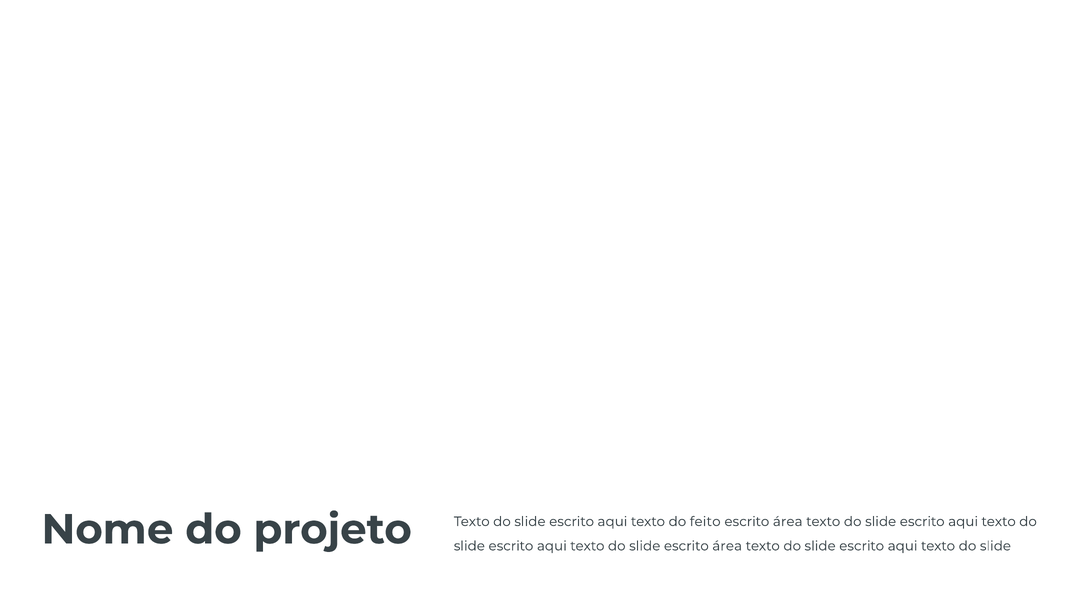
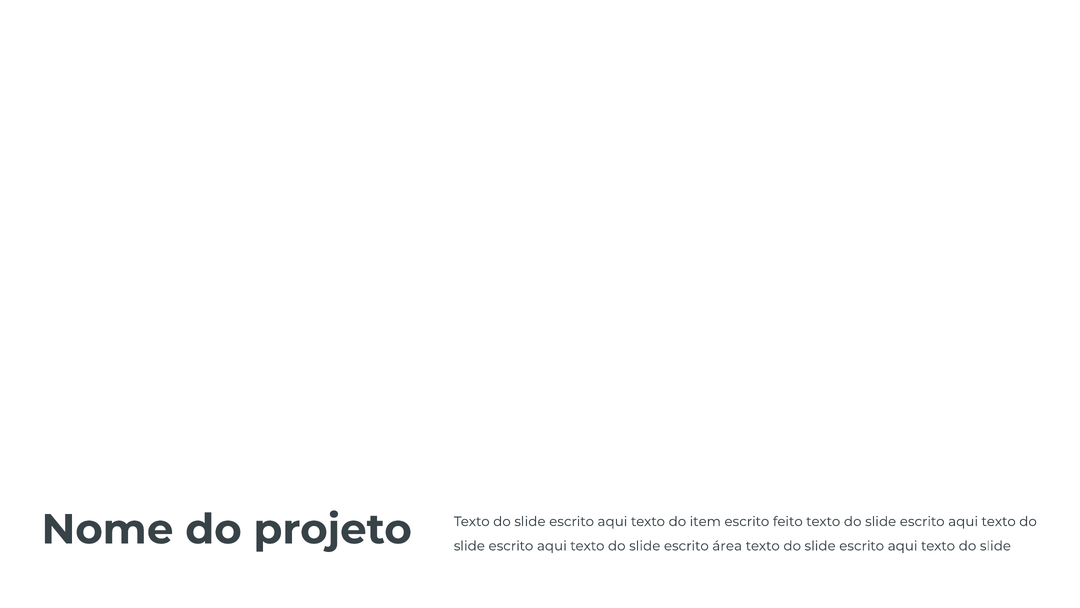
feito: feito -> item
área at (788, 521): área -> feito
